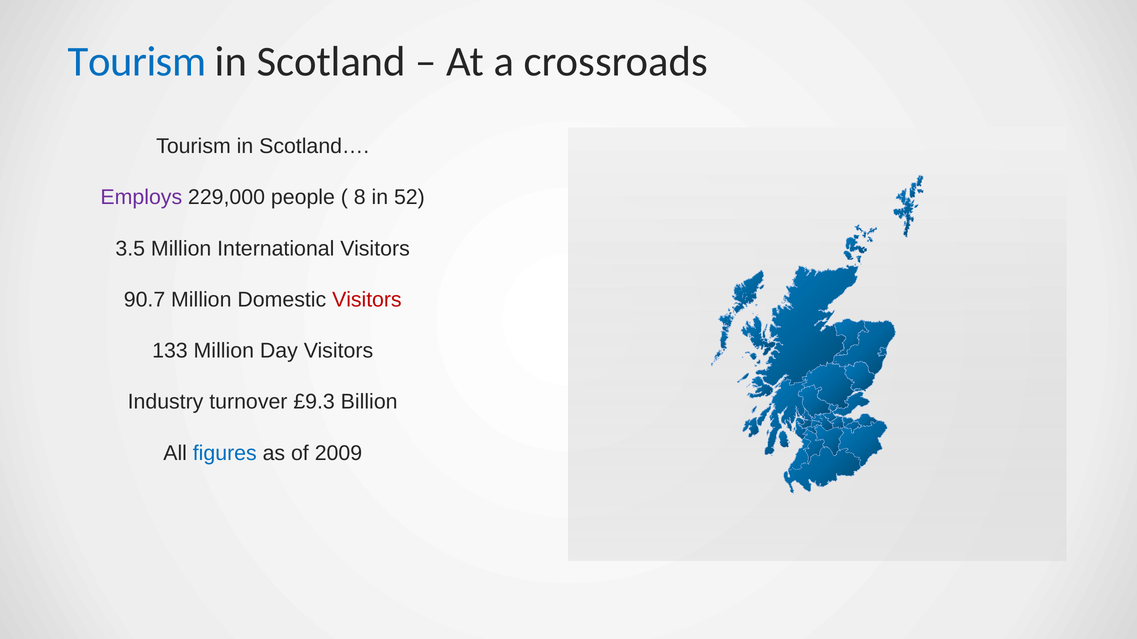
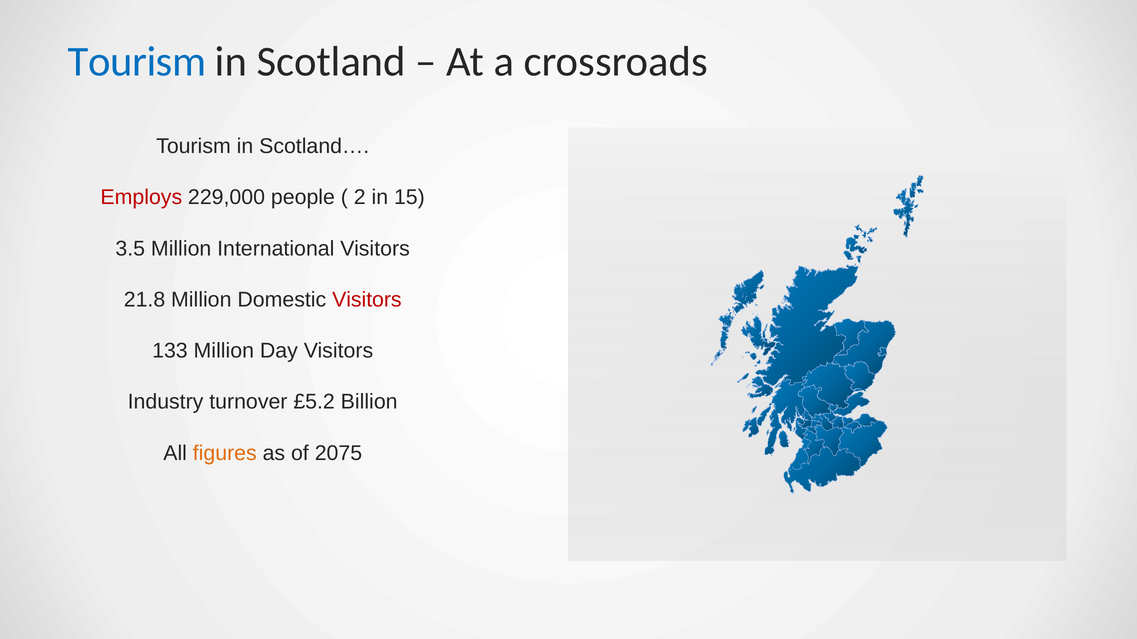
Employs colour: purple -> red
8: 8 -> 2
52: 52 -> 15
90.7: 90.7 -> 21.8
£9.3: £9.3 -> £5.2
figures colour: blue -> orange
2009: 2009 -> 2075
